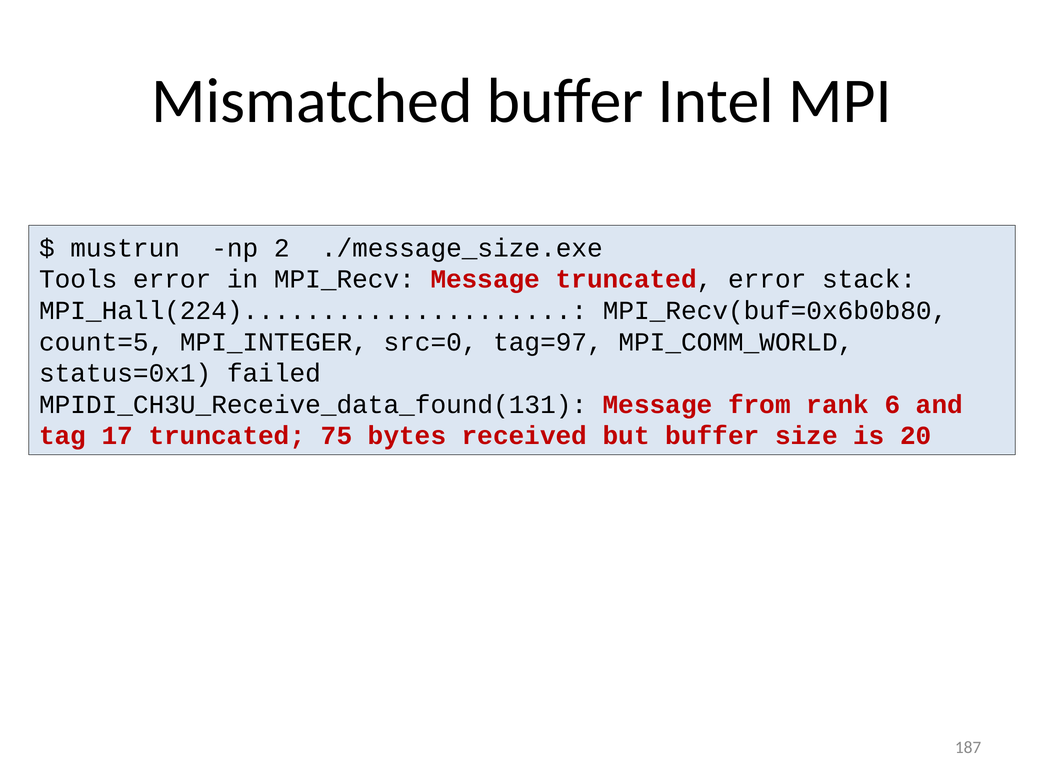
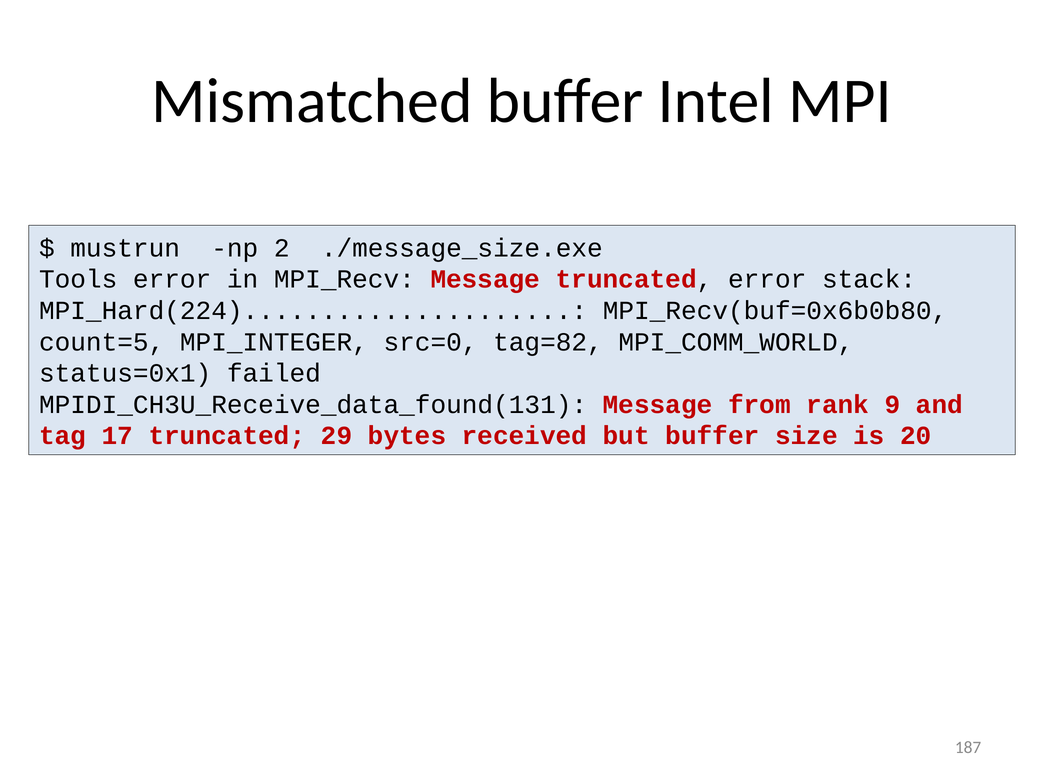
MPI_Hall(224: MPI_Hall(224 -> MPI_Hard(224
tag=97: tag=97 -> tag=82
6: 6 -> 9
75: 75 -> 29
